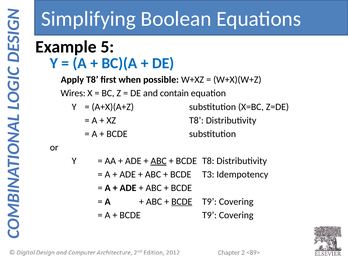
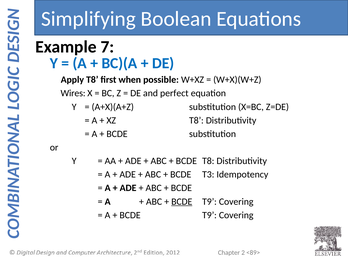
5: 5 -> 7
contain: contain -> perfect
ABC at (159, 161) underline: present -> none
